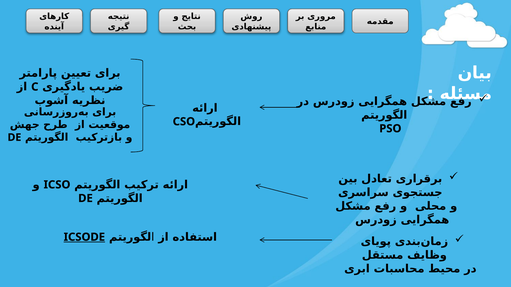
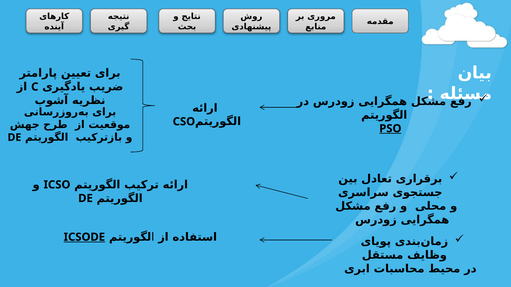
PSO underline: none -> present
